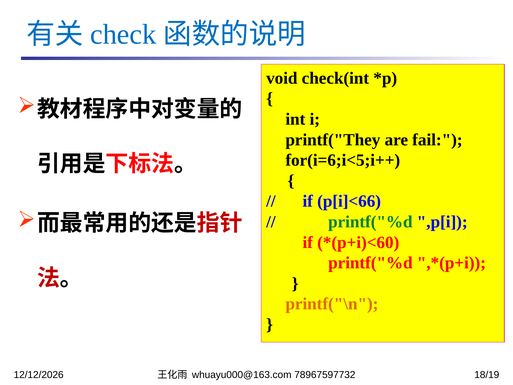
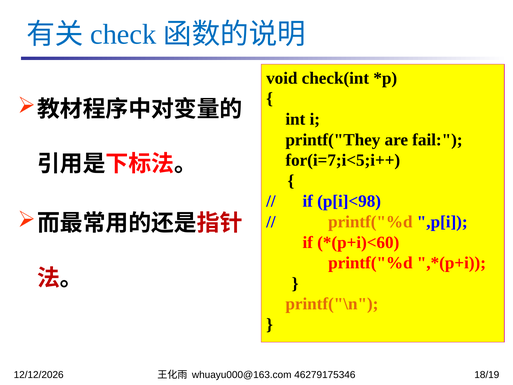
for(i=6;i<5;i++: for(i=6;i<5;i++ -> for(i=7;i<5;i++
p[i]<66: p[i]<66 -> p[i]<98
printf("%d at (370, 222) colour: green -> orange
78967597732: 78967597732 -> 46279175346
